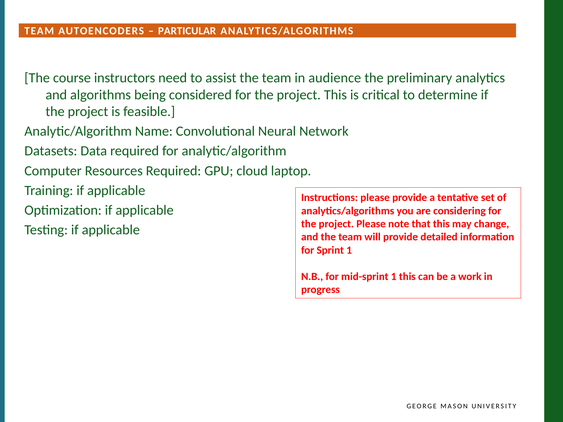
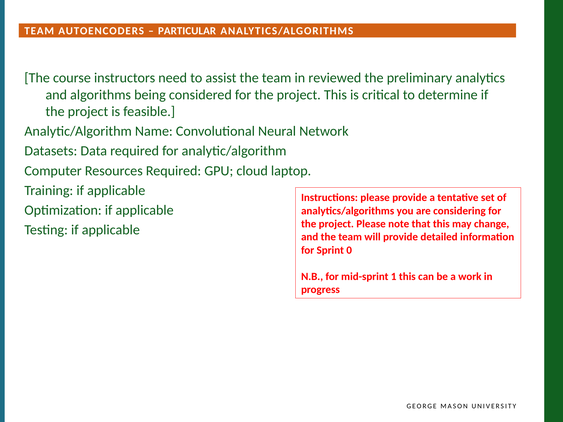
audience: audience -> reviewed
Sprint 1: 1 -> 0
